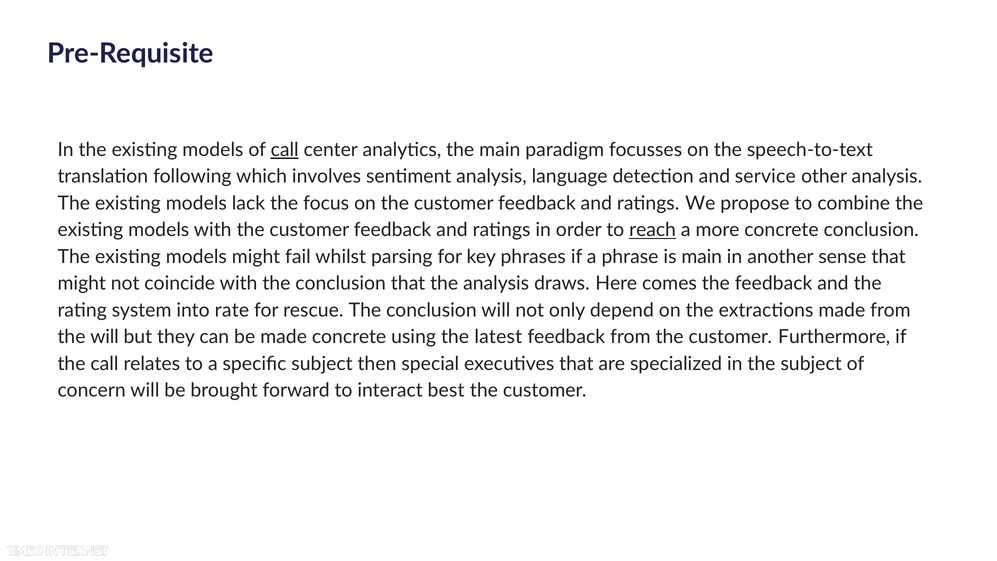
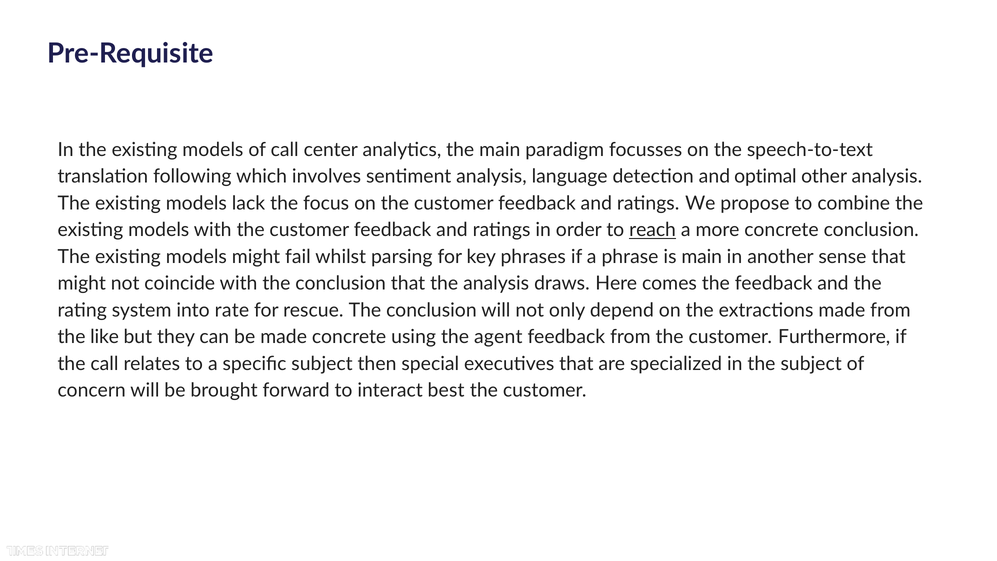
call at (285, 150) underline: present -> none
service: service -> optimal
the will: will -> like
latest: latest -> agent
